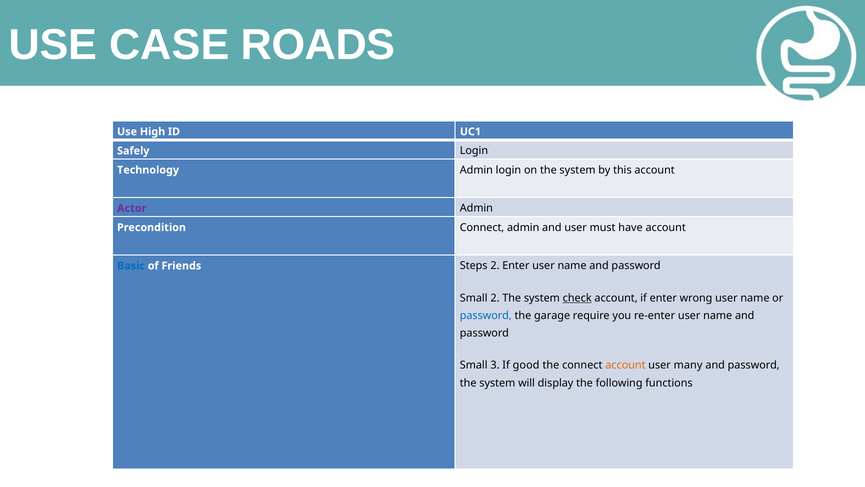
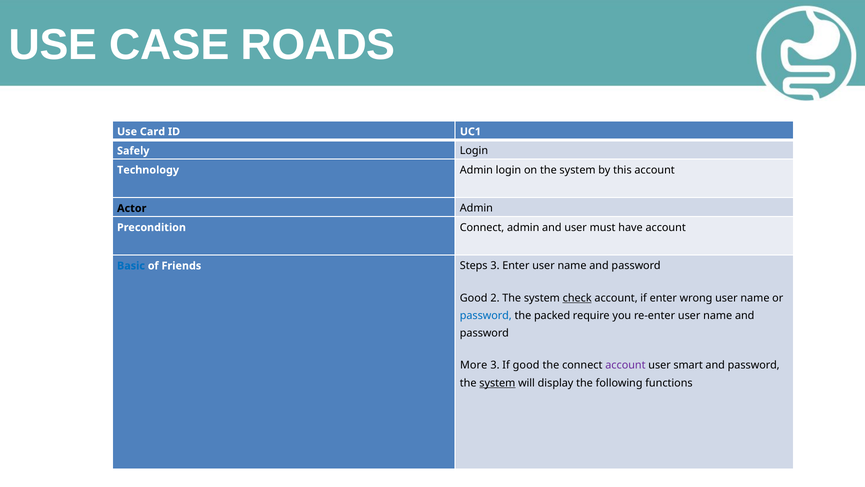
High: High -> Card
Actor colour: purple -> black
Steps 2: 2 -> 3
Small at (474, 298): Small -> Good
garage: garage -> packed
Small at (474, 365): Small -> More
account at (625, 365) colour: orange -> purple
many: many -> smart
system at (497, 383) underline: none -> present
